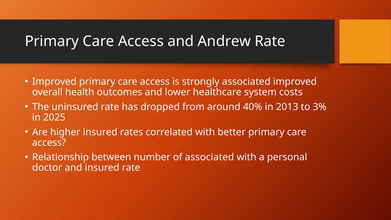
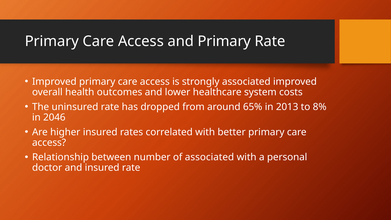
and Andrew: Andrew -> Primary
40%: 40% -> 65%
3%: 3% -> 8%
2025: 2025 -> 2046
